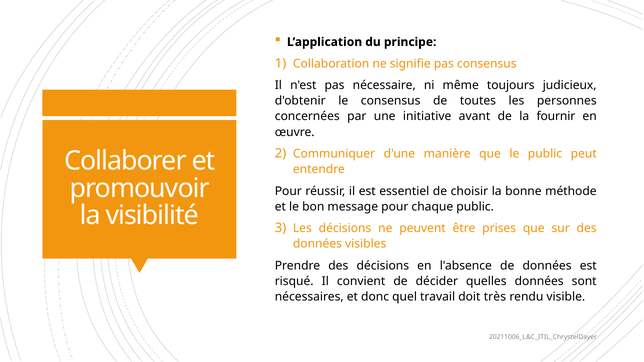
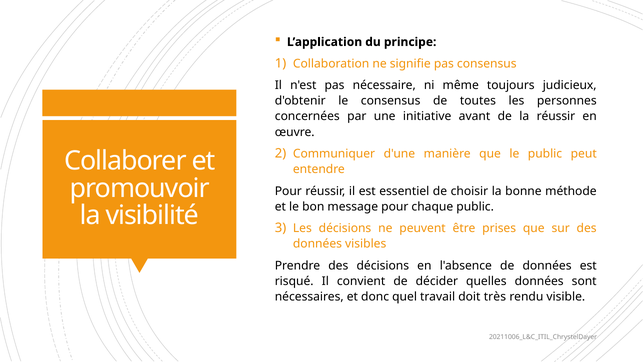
la fournir: fournir -> réussir
